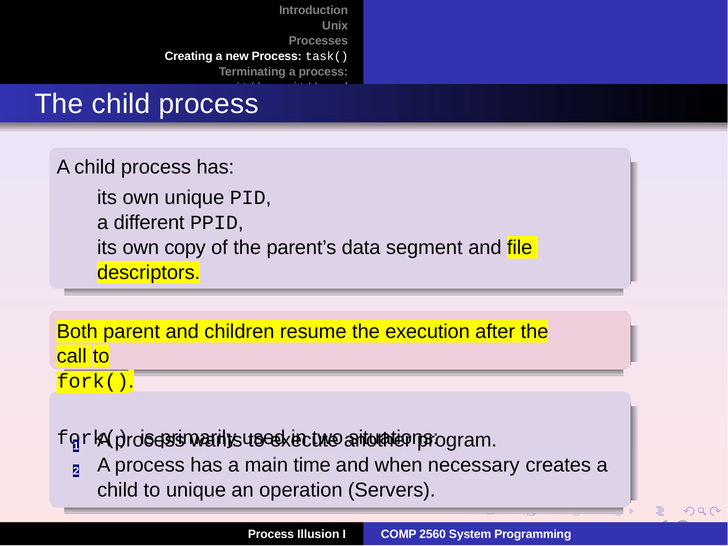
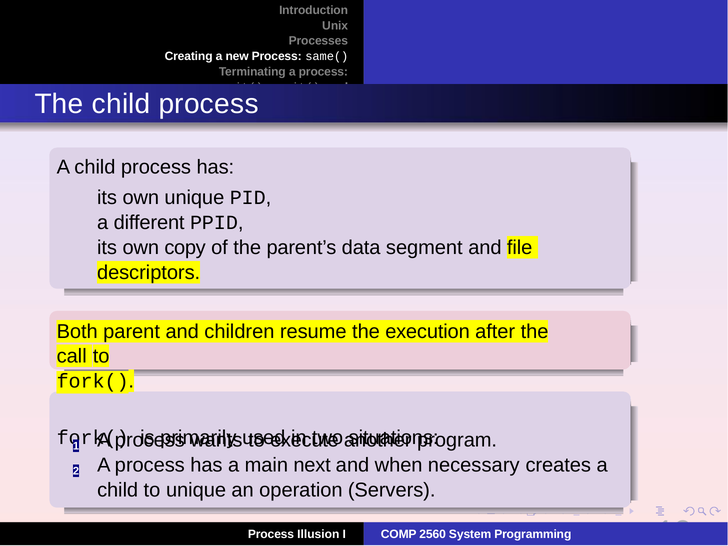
task(: task( -> same(
time: time -> next
